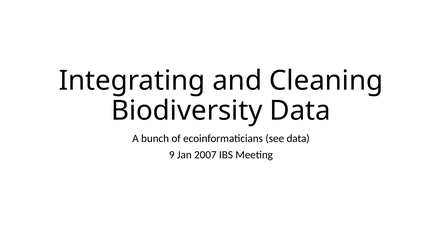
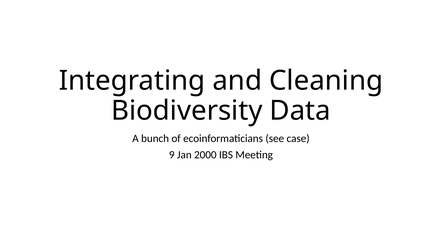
see data: data -> case
2007: 2007 -> 2000
